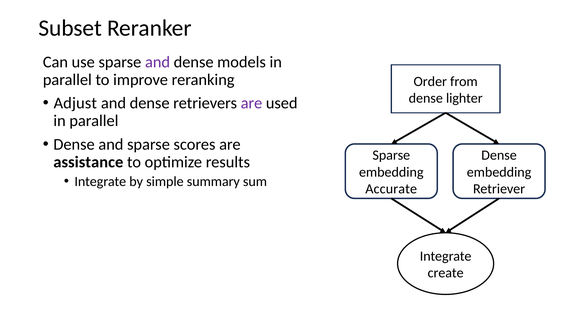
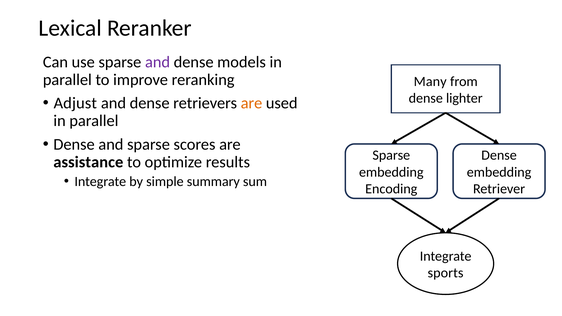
Subset: Subset -> Lexical
Order: Order -> Many
are at (251, 103) colour: purple -> orange
Accurate: Accurate -> Encoding
create: create -> sports
